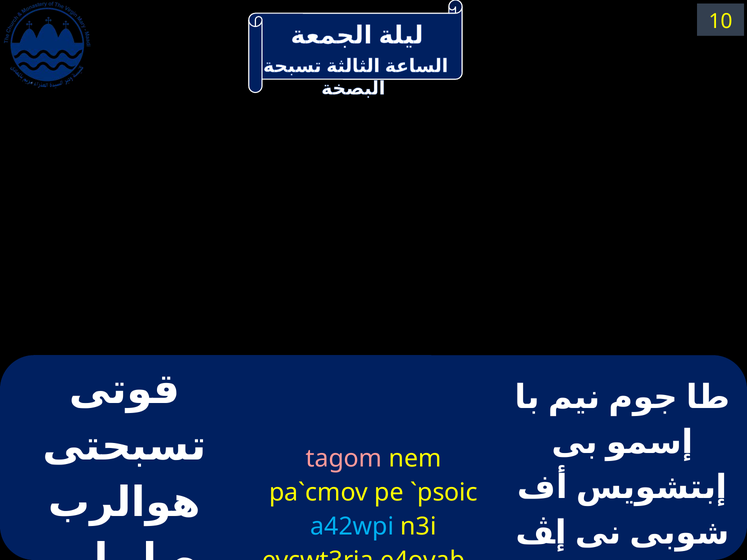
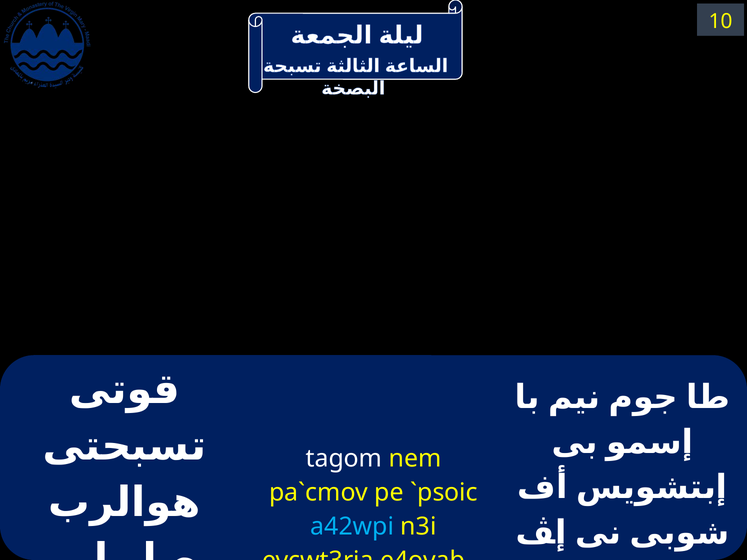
tagom colour: pink -> white
